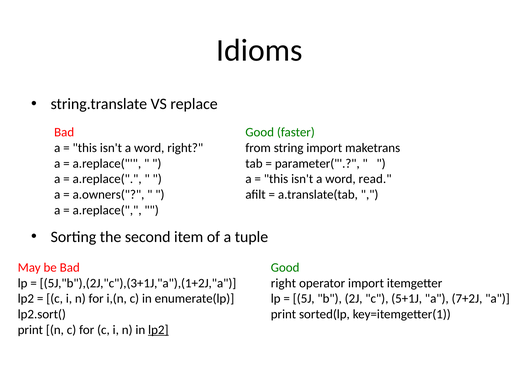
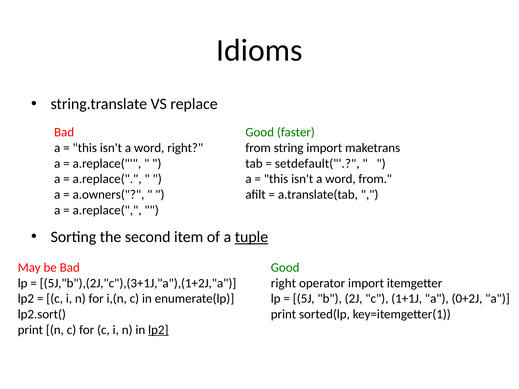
parameter(: parameter( -> setdefault(
word read: read -> from
tuple underline: none -> present
5+1J: 5+1J -> 1+1J
7+2J: 7+2J -> 0+2J
